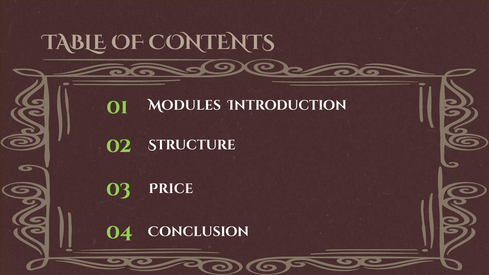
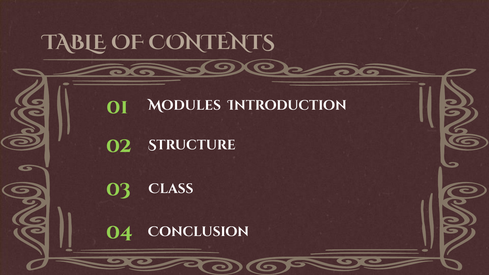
Price: Price -> Class
